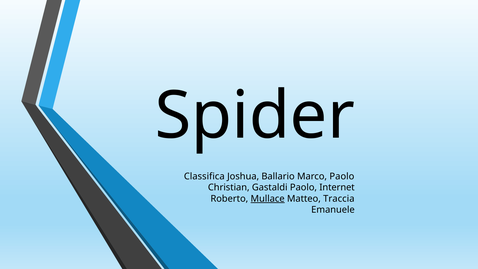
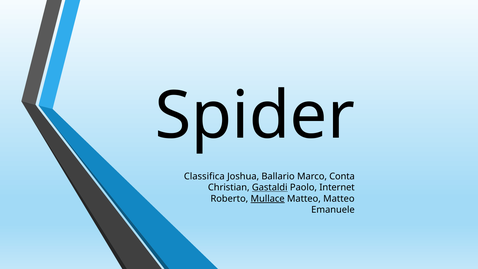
Marco Paolo: Paolo -> Conta
Gastaldi underline: none -> present
Matteo Traccia: Traccia -> Matteo
